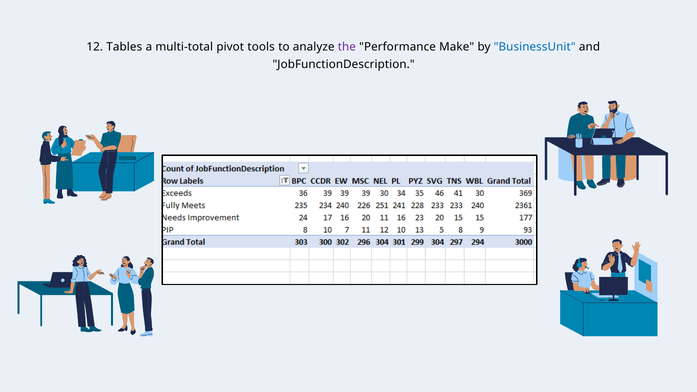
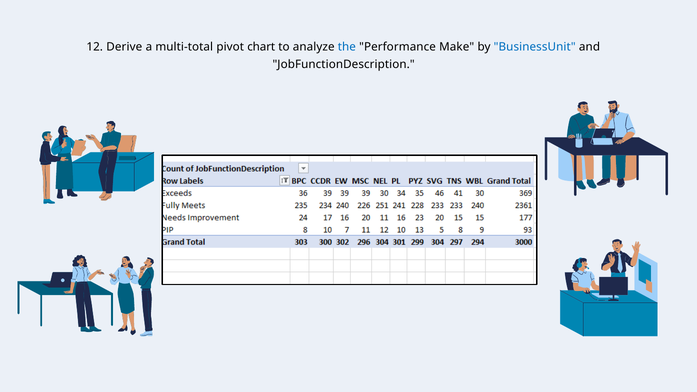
Tables: Tables -> Derive
tools: tools -> chart
the colour: purple -> blue
